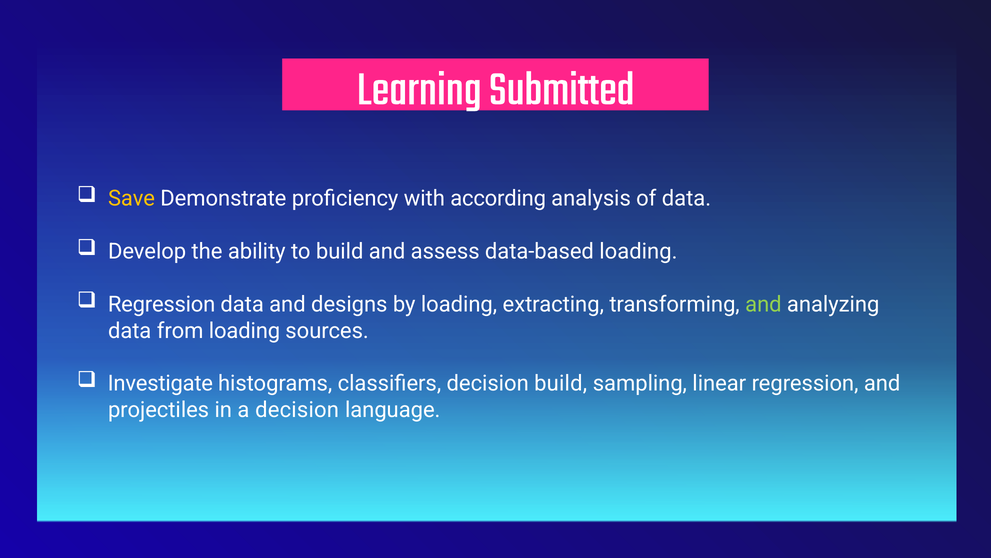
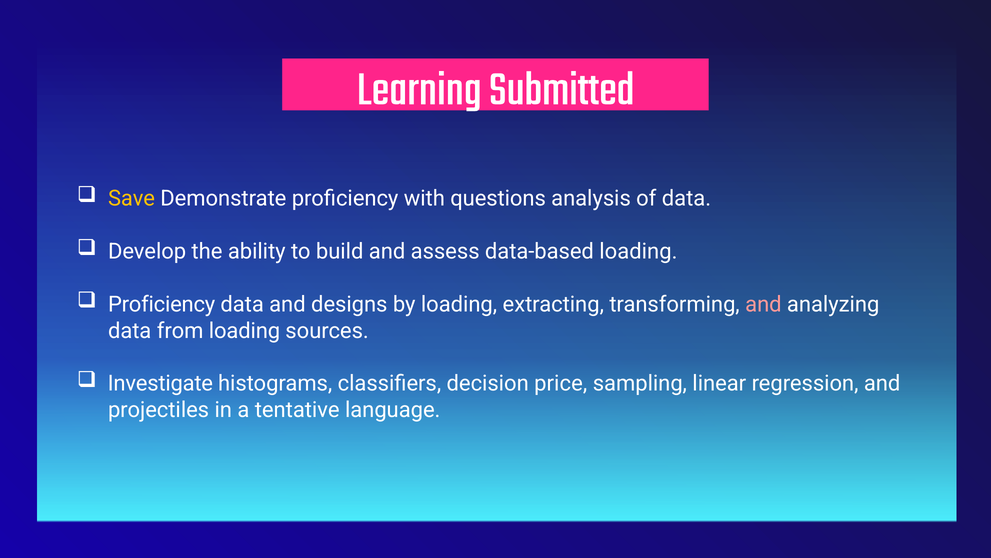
according: according -> questions
Regression at (162, 304): Regression -> Proficiency
and at (763, 304) colour: light green -> pink
decision build: build -> price
a decision: decision -> tentative
